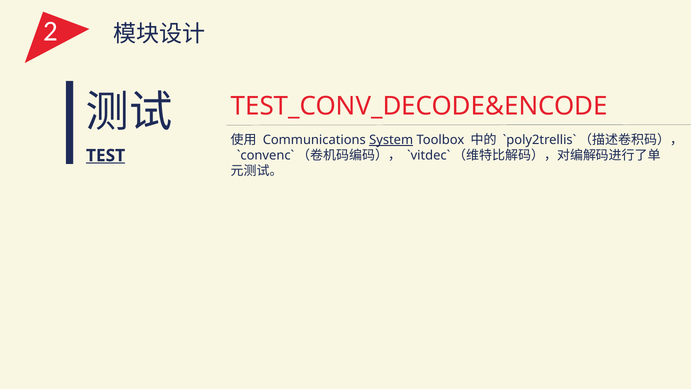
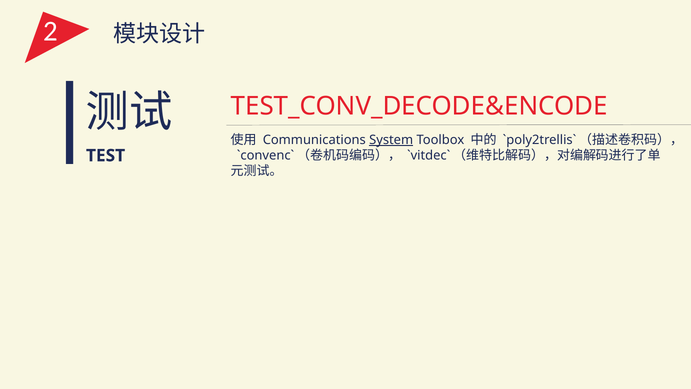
TEST underline: present -> none
